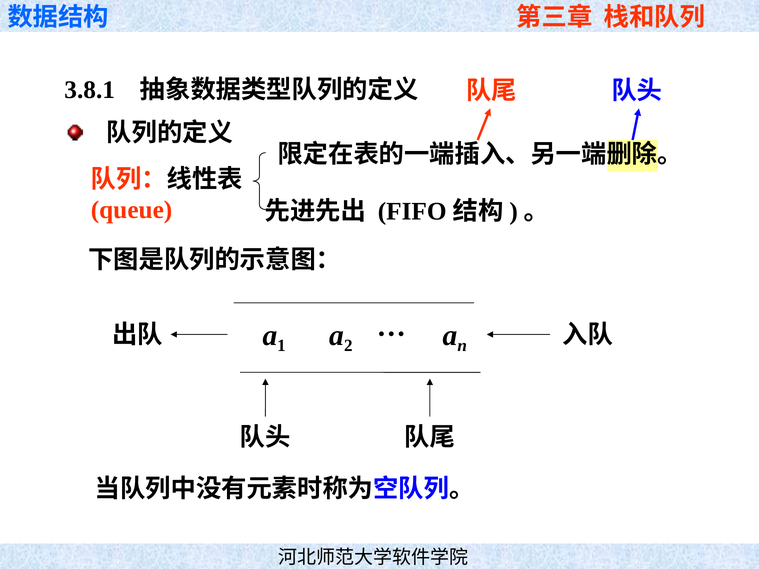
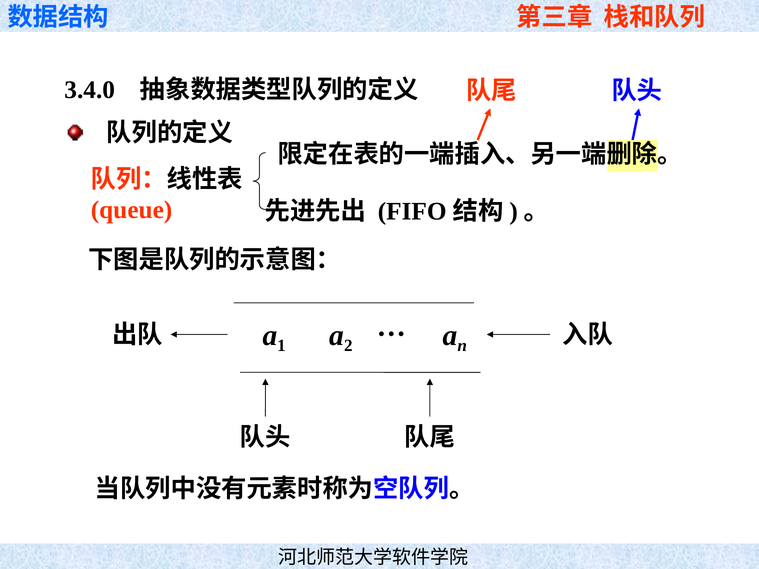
3.8.1: 3.8.1 -> 3.4.0
